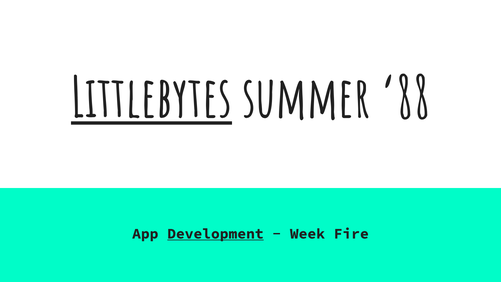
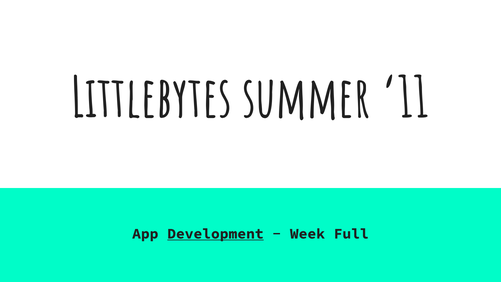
Littlebytes underline: present -> none
88: 88 -> 11
Fire: Fire -> Full
